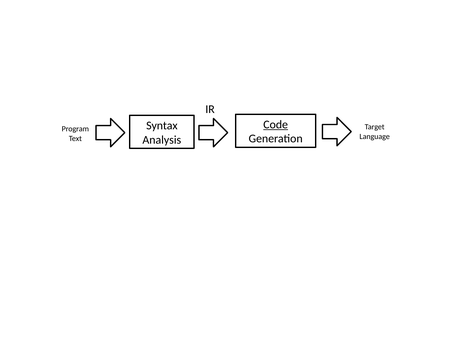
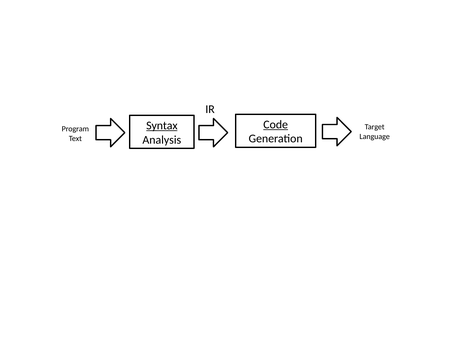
Syntax underline: none -> present
